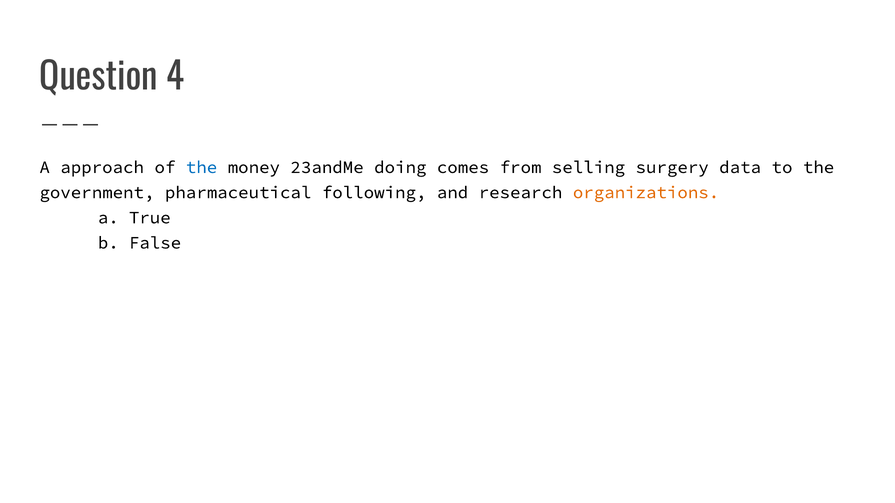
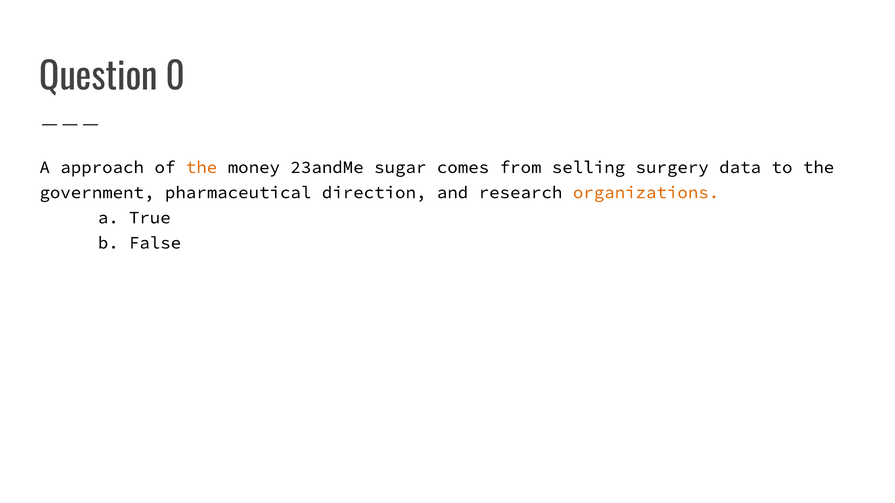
4: 4 -> 0
the at (202, 167) colour: blue -> orange
doing: doing -> sugar
following: following -> direction
